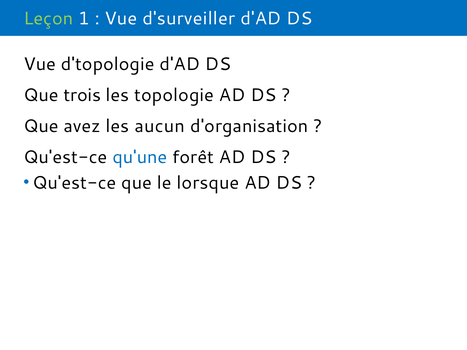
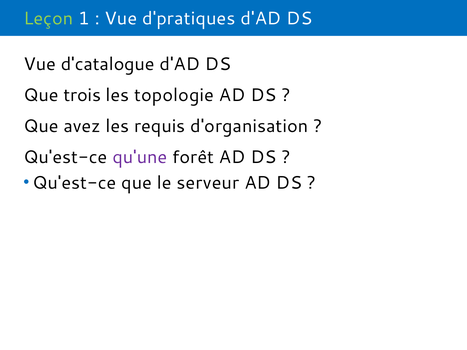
d'surveiller: d'surveiller -> d'pratiques
d'topologie: d'topologie -> d'catalogue
aucun: aucun -> requis
qu'une colour: blue -> purple
lorsque: lorsque -> serveur
